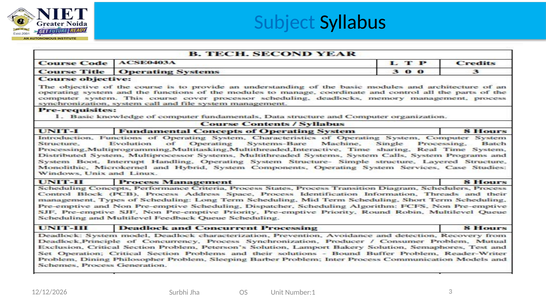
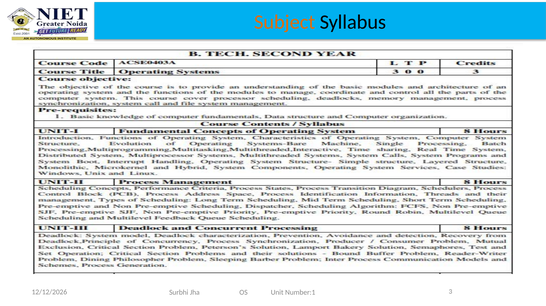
Subject colour: blue -> orange
